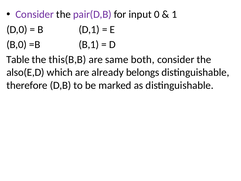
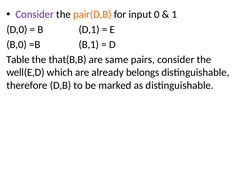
pair(D,B colour: purple -> orange
this(B,B: this(B,B -> that(B,B
both: both -> pairs
also(E,D: also(E,D -> well(E,D
